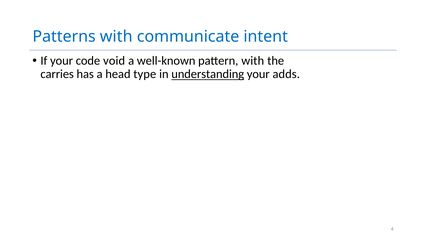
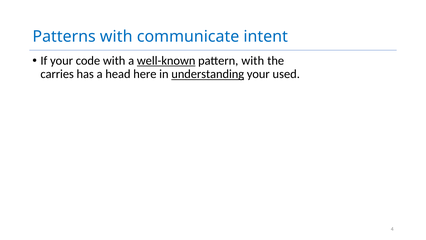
code void: void -> with
well-known underline: none -> present
type: type -> here
adds: adds -> used
